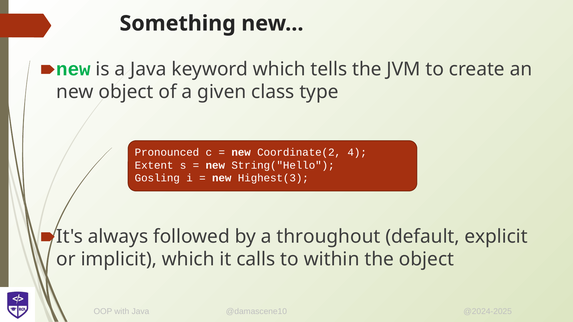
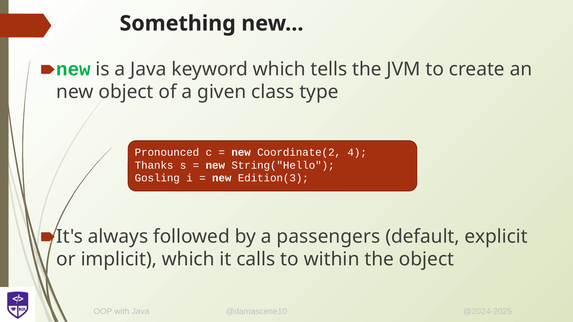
Extent: Extent -> Thanks
Highest(3: Highest(3 -> Edition(3
throughout: throughout -> passengers
